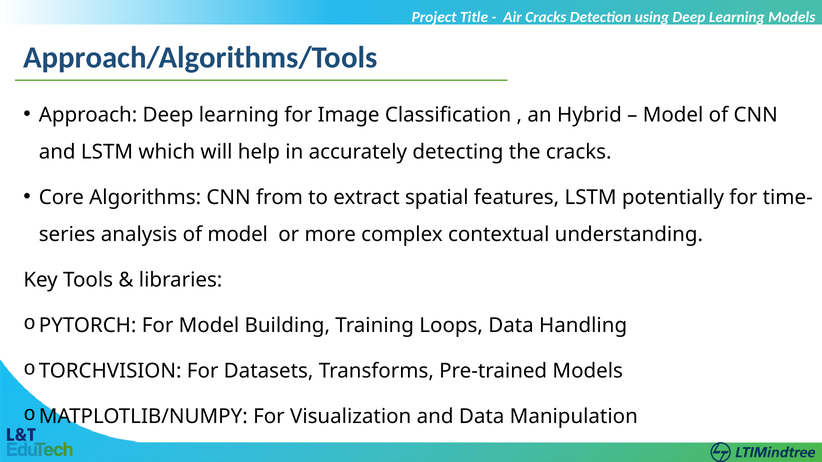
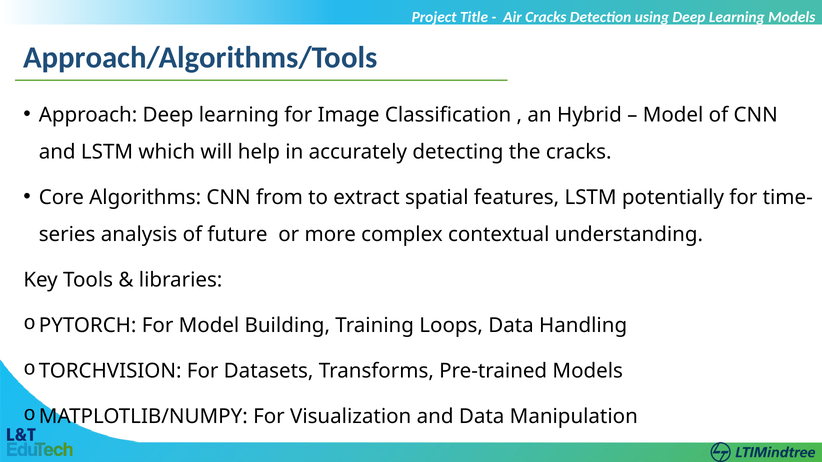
of model: model -> future
